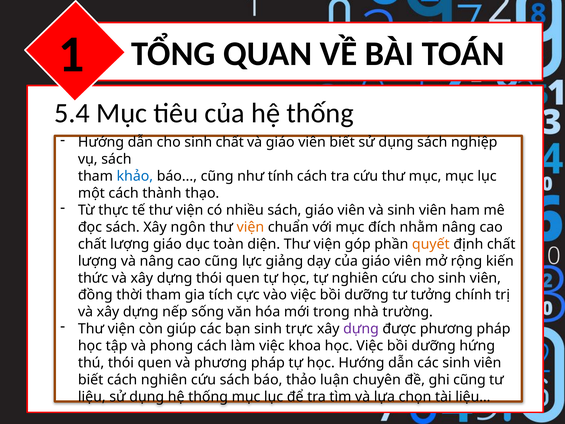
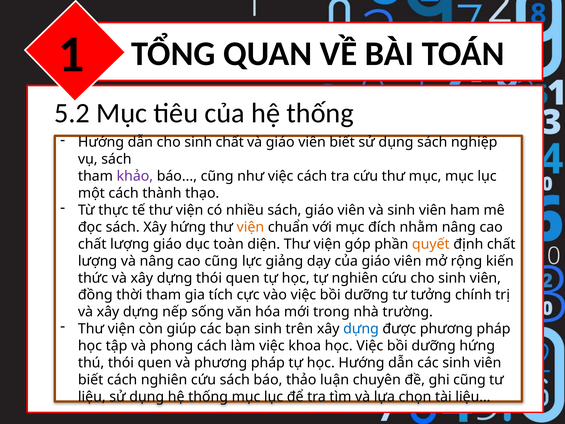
5.4: 5.4 -> 5.2
khảo colour: blue -> purple
như tính: tính -> việc
Xây ngôn: ngôn -> hứng
trực: trực -> trên
dựng at (361, 329) colour: purple -> blue
